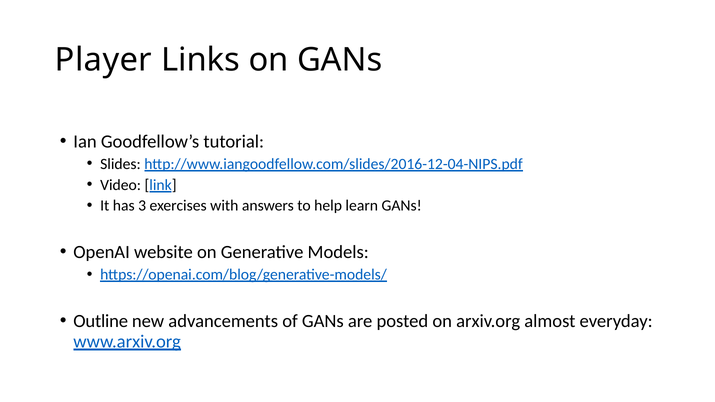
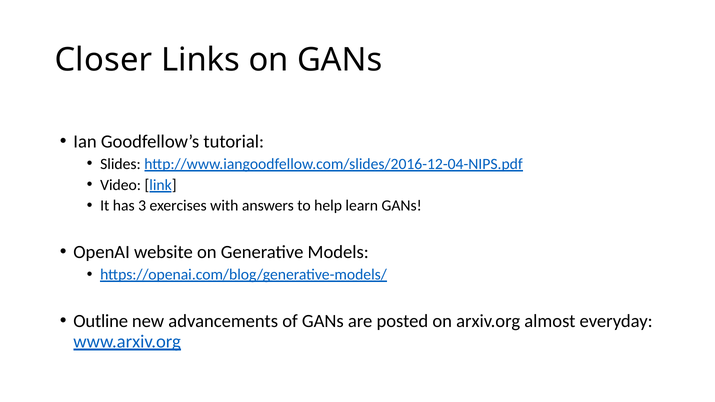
Player: Player -> Closer
